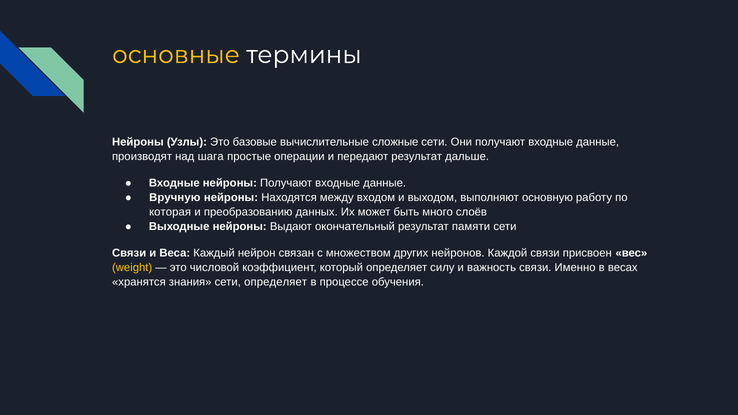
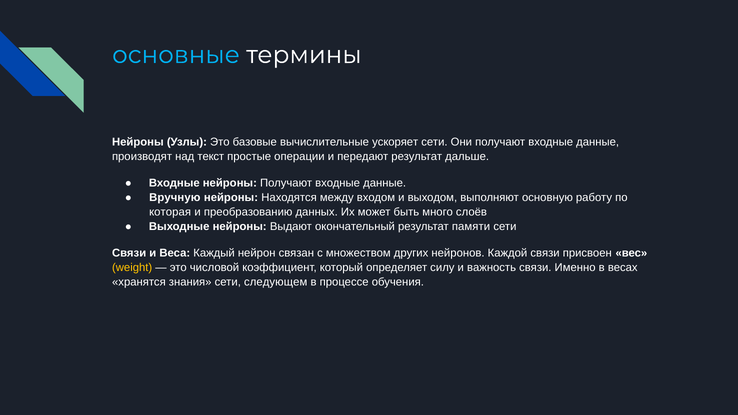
основные colour: yellow -> light blue
сложные: сложные -> ускоряет
шага: шага -> текст
сети определяет: определяет -> следующем
